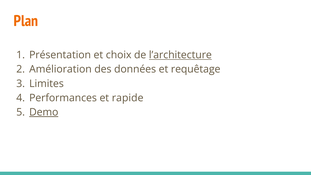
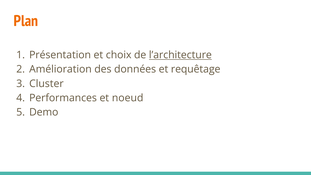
Limites: Limites -> Cluster
rapide: rapide -> noeud
Demo underline: present -> none
